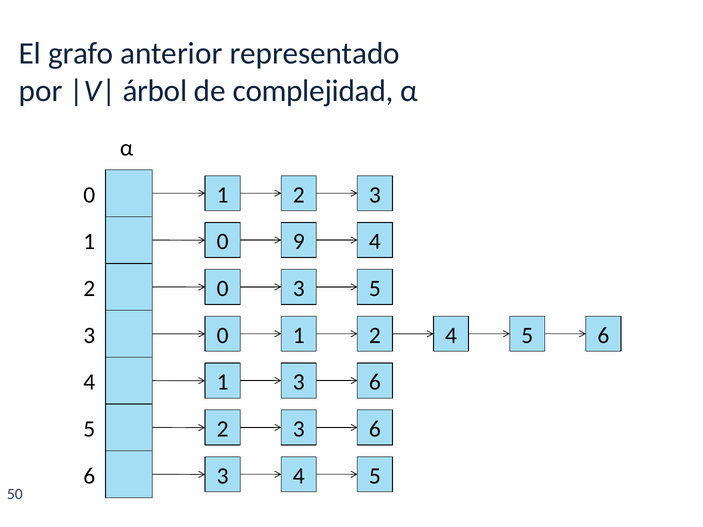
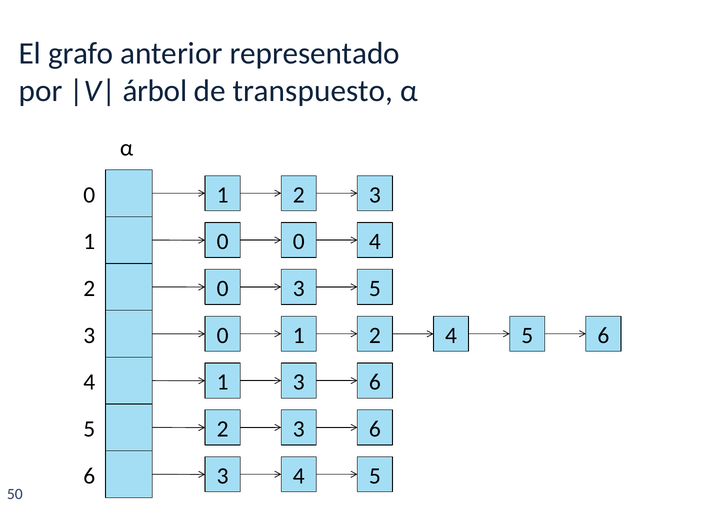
complejidad: complejidad -> transpuesto
0 9: 9 -> 0
